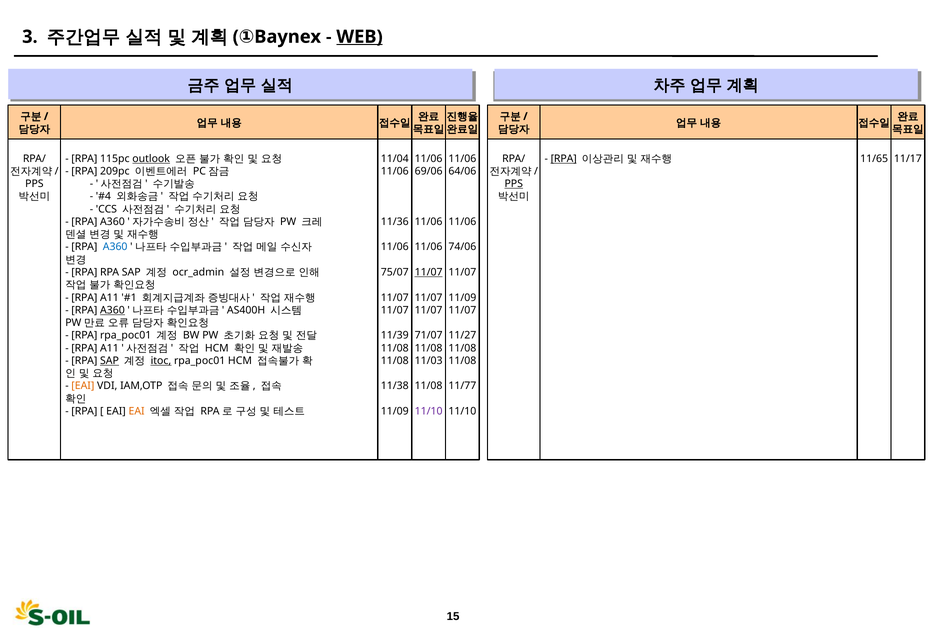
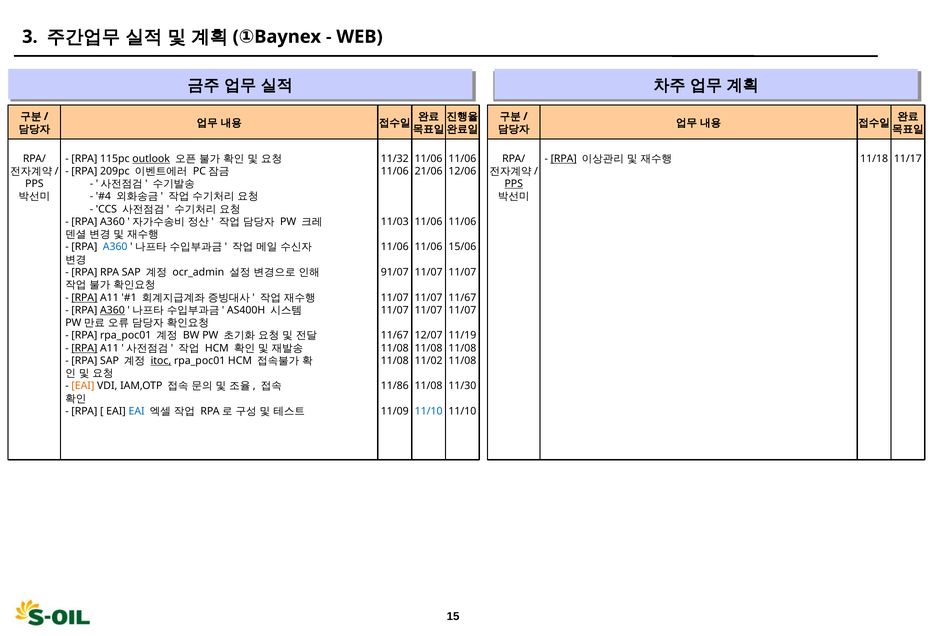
WEB underline: present -> none
11/04: 11/04 -> 11/32
11/65: 11/65 -> 11/18
69/06: 69/06 -> 21/06
64/06: 64/06 -> 12/06
11/36: 11/36 -> 11/03
74/06: 74/06 -> 15/06
75/07: 75/07 -> 91/07
11/07 at (429, 272) underline: present -> none
RPA at (84, 297) underline: none -> present
11/09 at (462, 297): 11/09 -> 11/67
11/39 at (395, 335): 11/39 -> 11/67
71/07: 71/07 -> 12/07
11/27: 11/27 -> 11/19
RPA at (84, 348) underline: none -> present
SAP at (109, 361) underline: present -> none
11/03: 11/03 -> 11/02
11/38: 11/38 -> 11/86
11/77: 11/77 -> 11/30
EAI at (137, 411) colour: orange -> blue
11/10 at (429, 411) colour: purple -> blue
